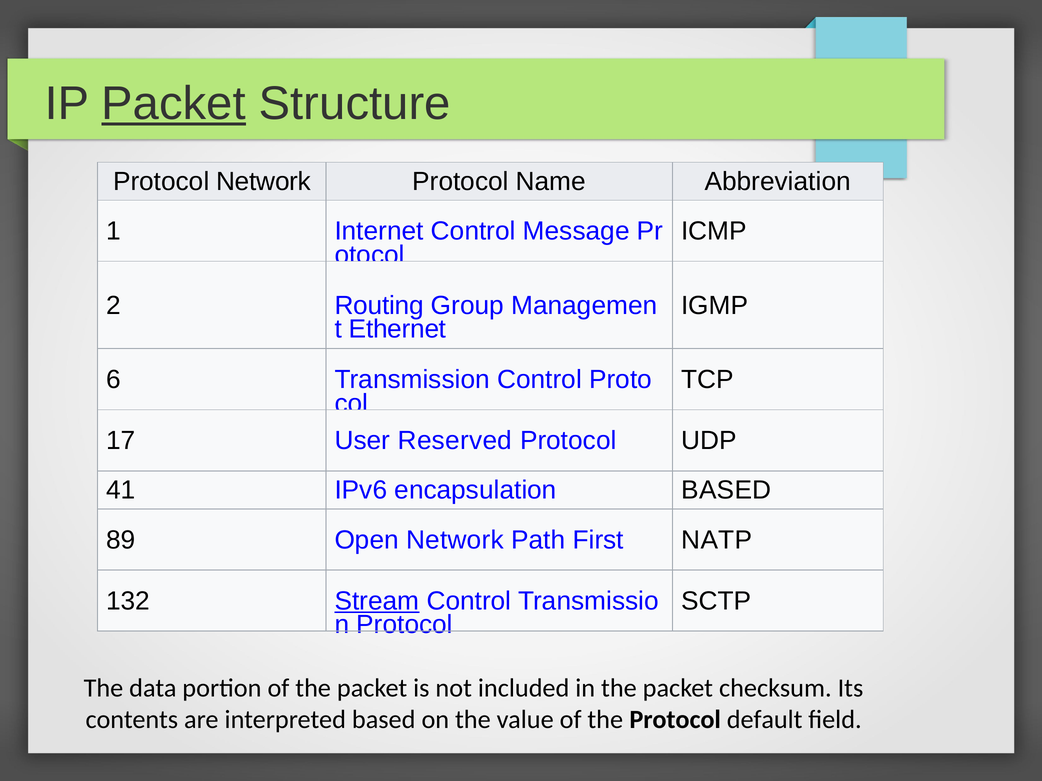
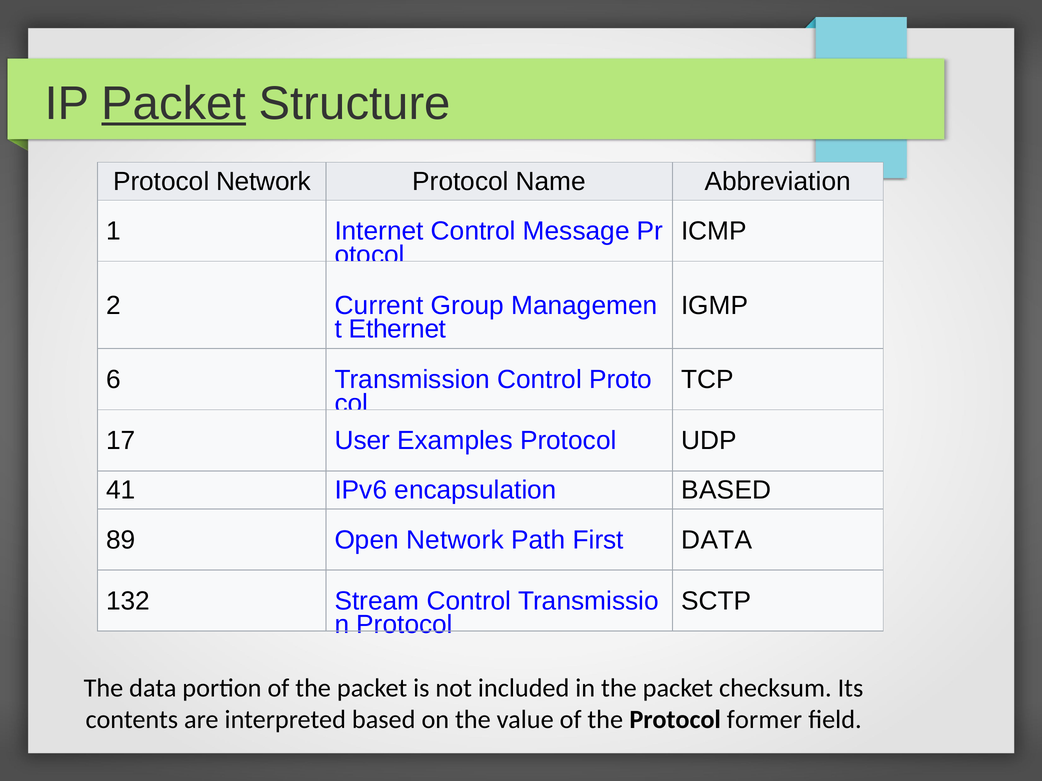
Routing: Routing -> Current
Reserved: Reserved -> Examples
First NATP: NATP -> DATA
Stream underline: present -> none
default: default -> former
